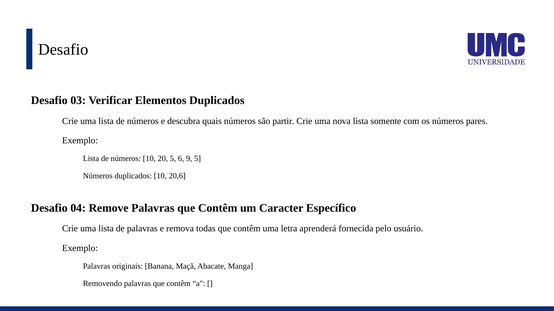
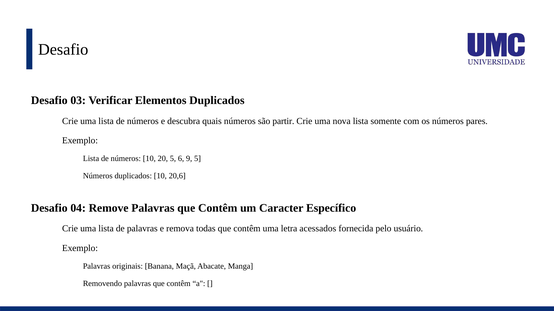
aprenderá: aprenderá -> acessados
